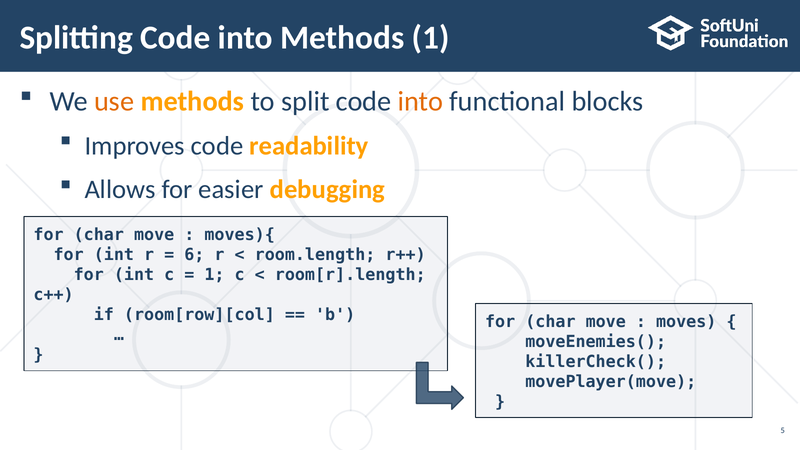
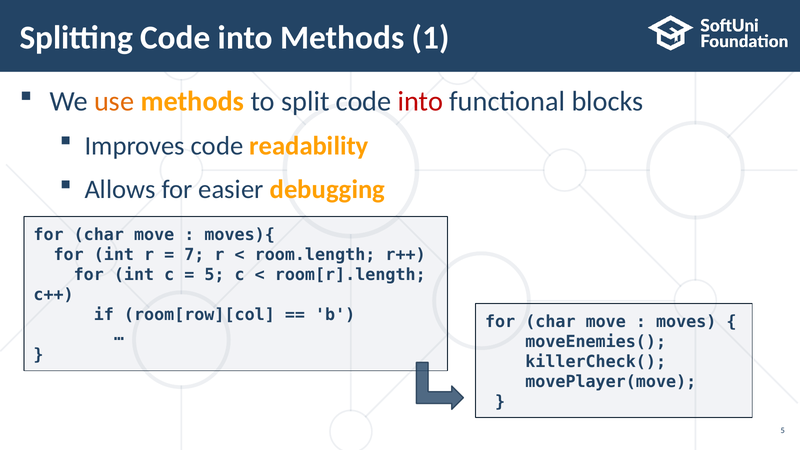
into at (420, 102) colour: orange -> red
6: 6 -> 7
1 at (214, 275): 1 -> 5
